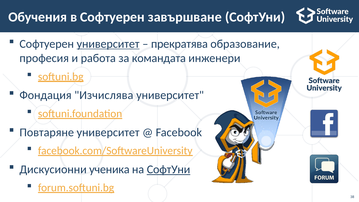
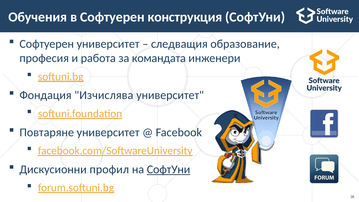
завършване: завършване -> конструкция
университет at (108, 44) underline: present -> none
прекратява: прекратява -> следващия
ученика: ученика -> профил
